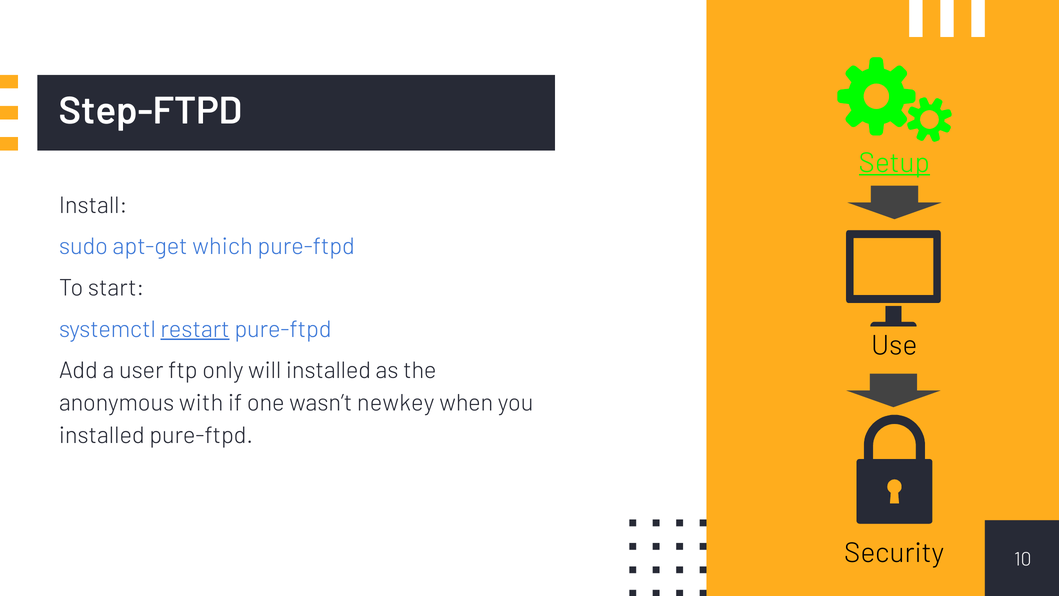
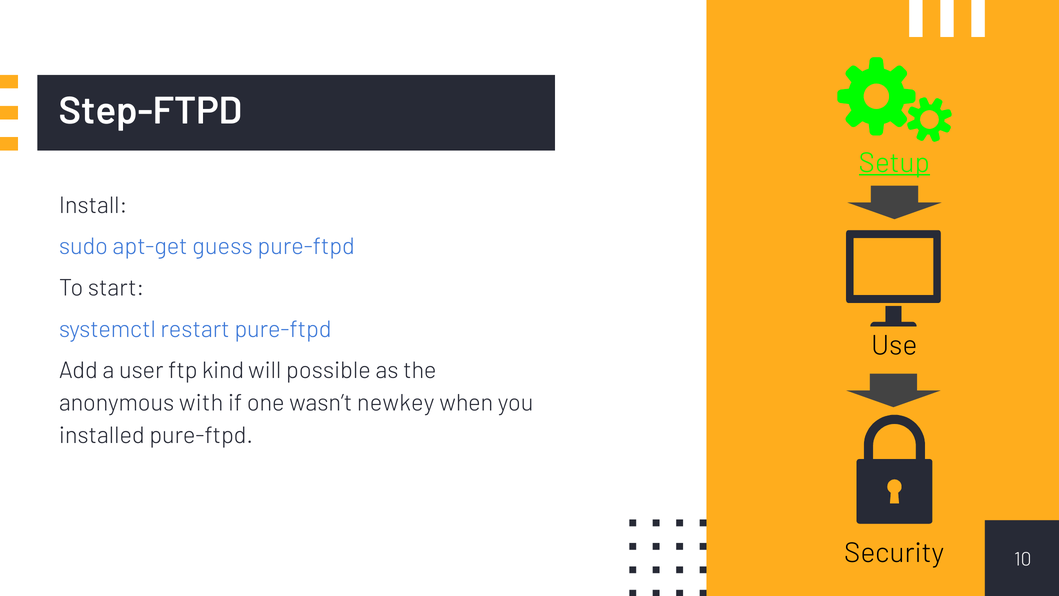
which: which -> guess
restart underline: present -> none
only: only -> kind
will installed: installed -> possible
